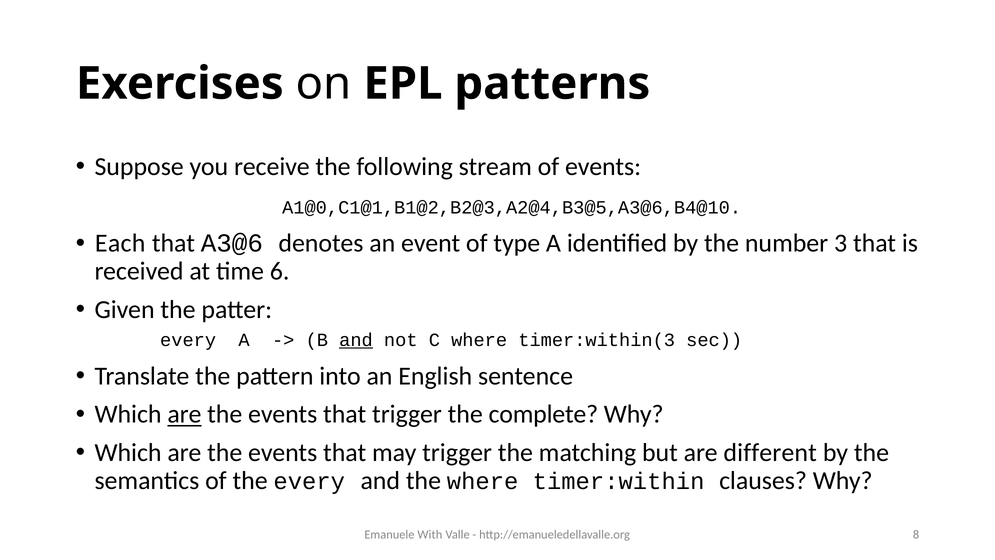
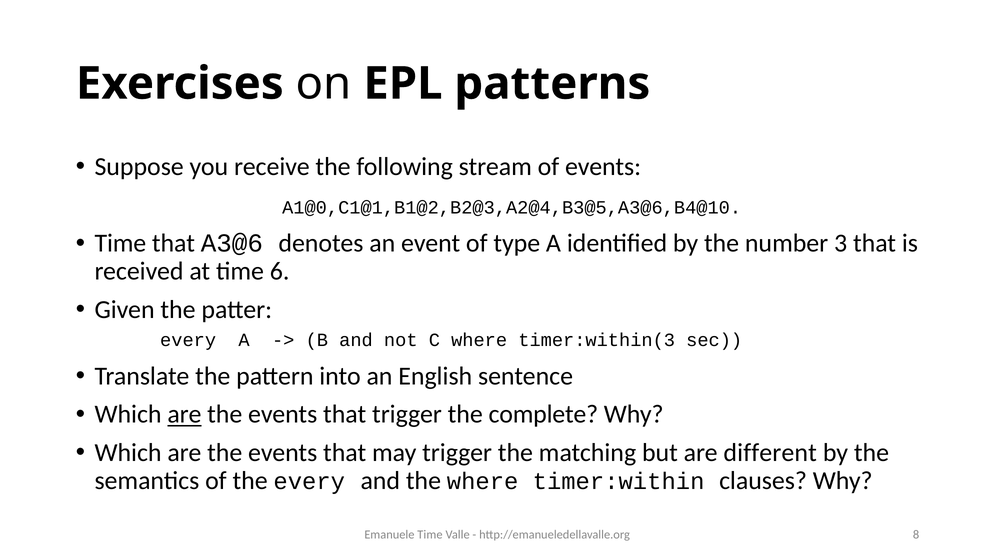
Each at (120, 243): Each -> Time
and at (356, 340) underline: present -> none
Emanuele With: With -> Time
